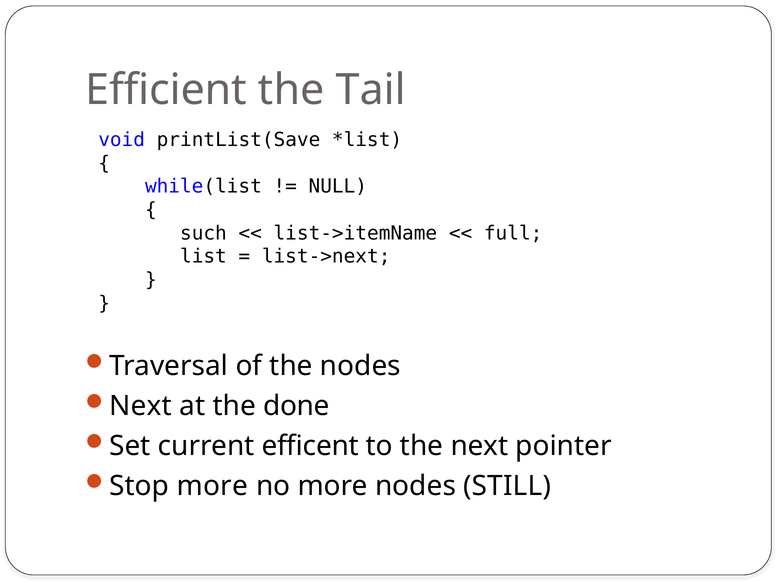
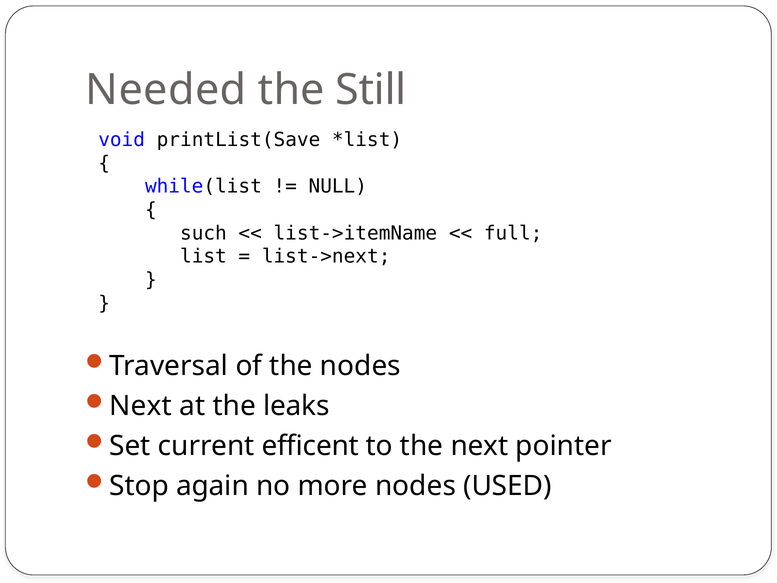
Efficient: Efficient -> Needed
Tail: Tail -> Still
done: done -> leaks
Stop more: more -> again
STILL: STILL -> USED
